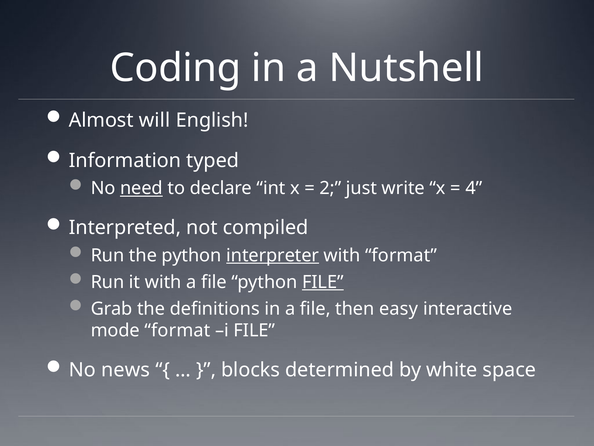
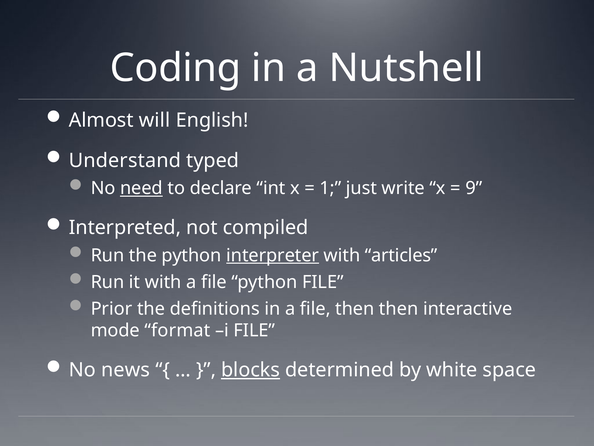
Information: Information -> Understand
2: 2 -> 1
4: 4 -> 9
with format: format -> articles
FILE at (323, 282) underline: present -> none
Grab: Grab -> Prior
then easy: easy -> then
blocks underline: none -> present
